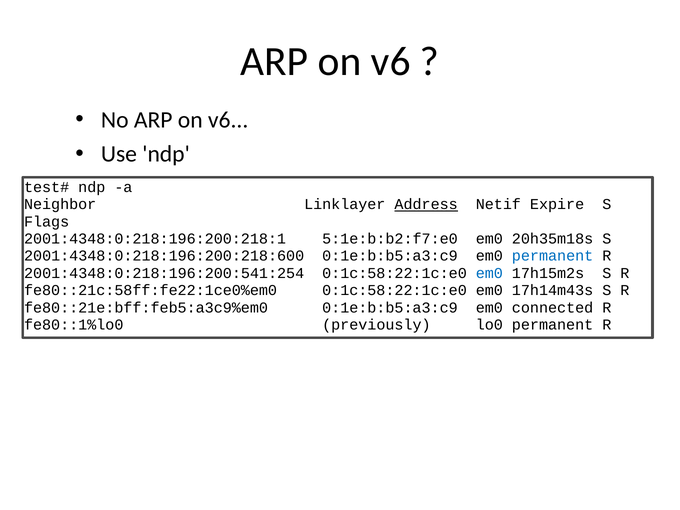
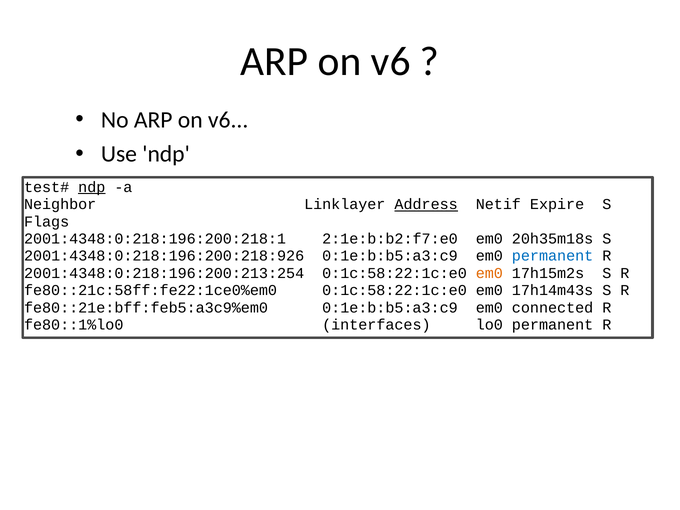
ndp at (92, 187) underline: none -> present
5:1e:b:b2:f7:e0: 5:1e:b:b2:f7:e0 -> 2:1e:b:b2:f7:e0
2001:4348:0:218:196:200:218:600: 2001:4348:0:218:196:200:218:600 -> 2001:4348:0:218:196:200:218:926
2001:4348:0:218:196:200:541:254: 2001:4348:0:218:196:200:541:254 -> 2001:4348:0:218:196:200:213:254
em0 at (489, 273) colour: blue -> orange
previously: previously -> interfaces
